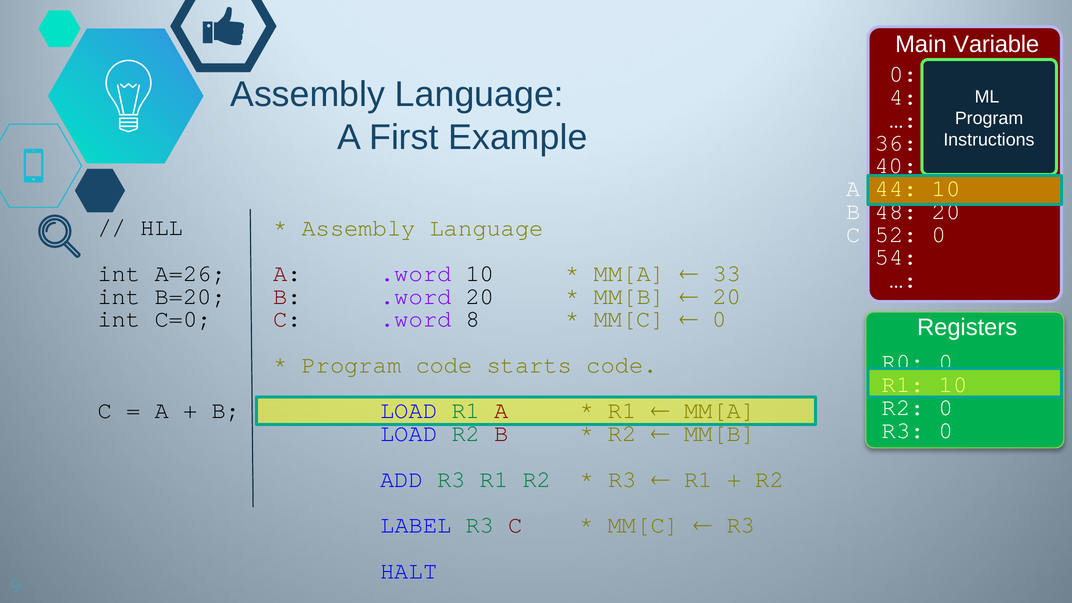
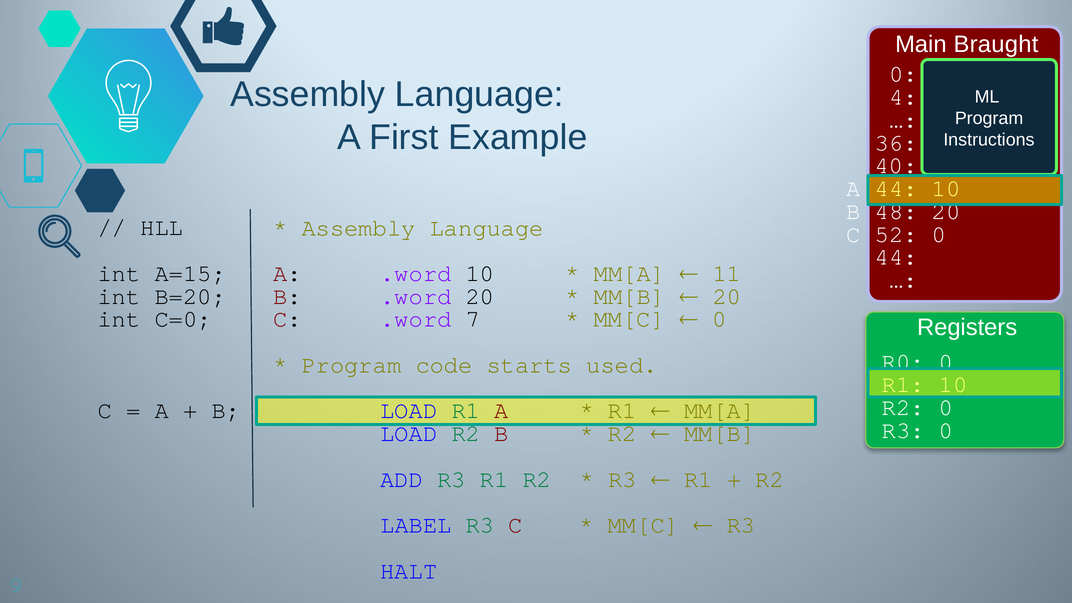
Variable: Variable -> Braught
54 at (896, 257): 54 -> 44
A=26: A=26 -> A=15
33: 33 -> 11
8: 8 -> 7
starts code: code -> used
